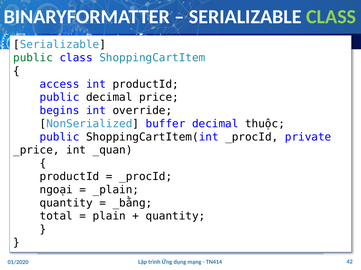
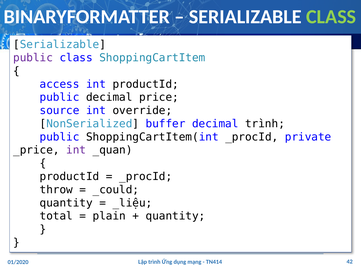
public at (33, 58) colour: green -> purple
begins: begins -> source
decimal thuộc: thuộc -> trình
int at (76, 151) colour: black -> purple
ngoại: ngoại -> throw
_plain: _plain -> _could
_bằng: _bằng -> _liệu
